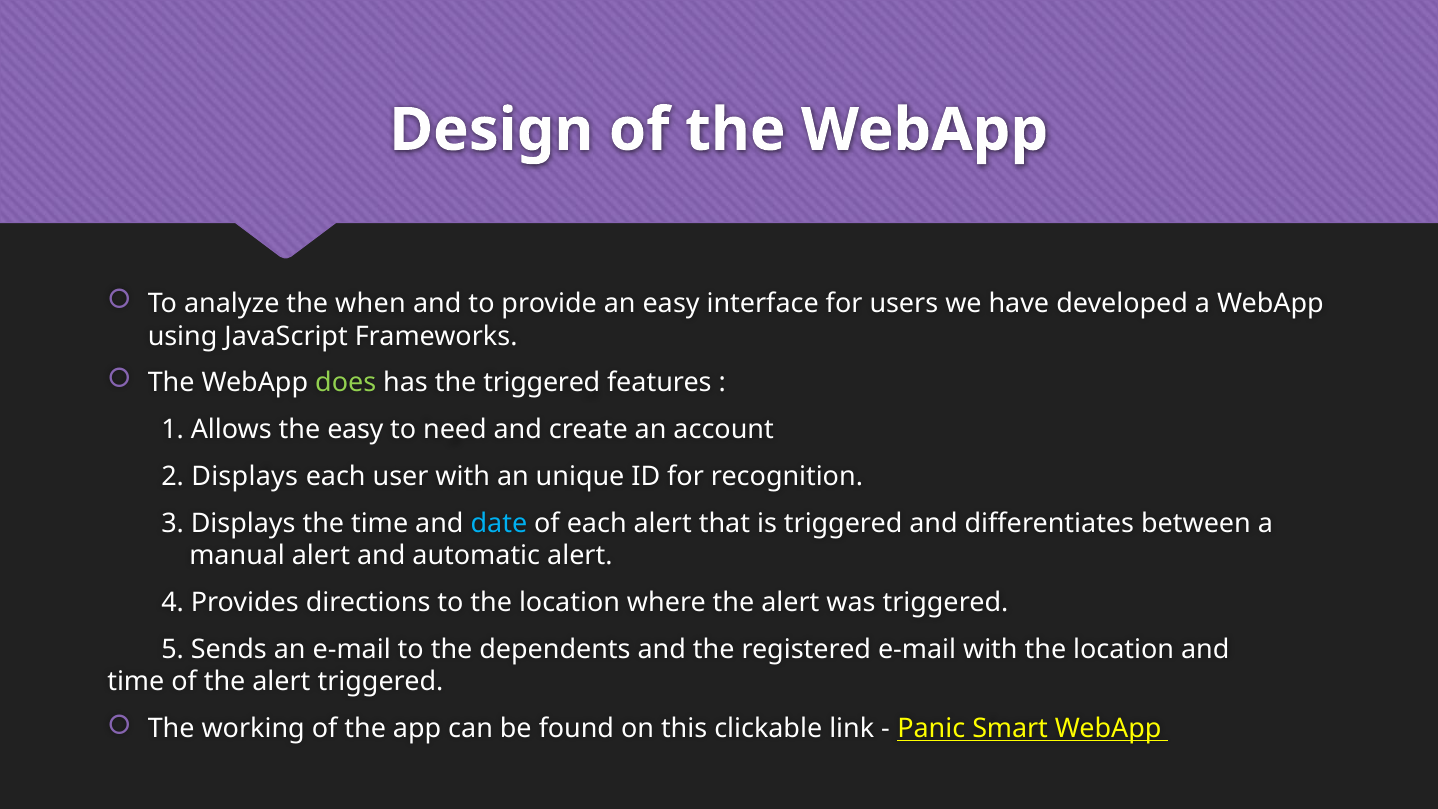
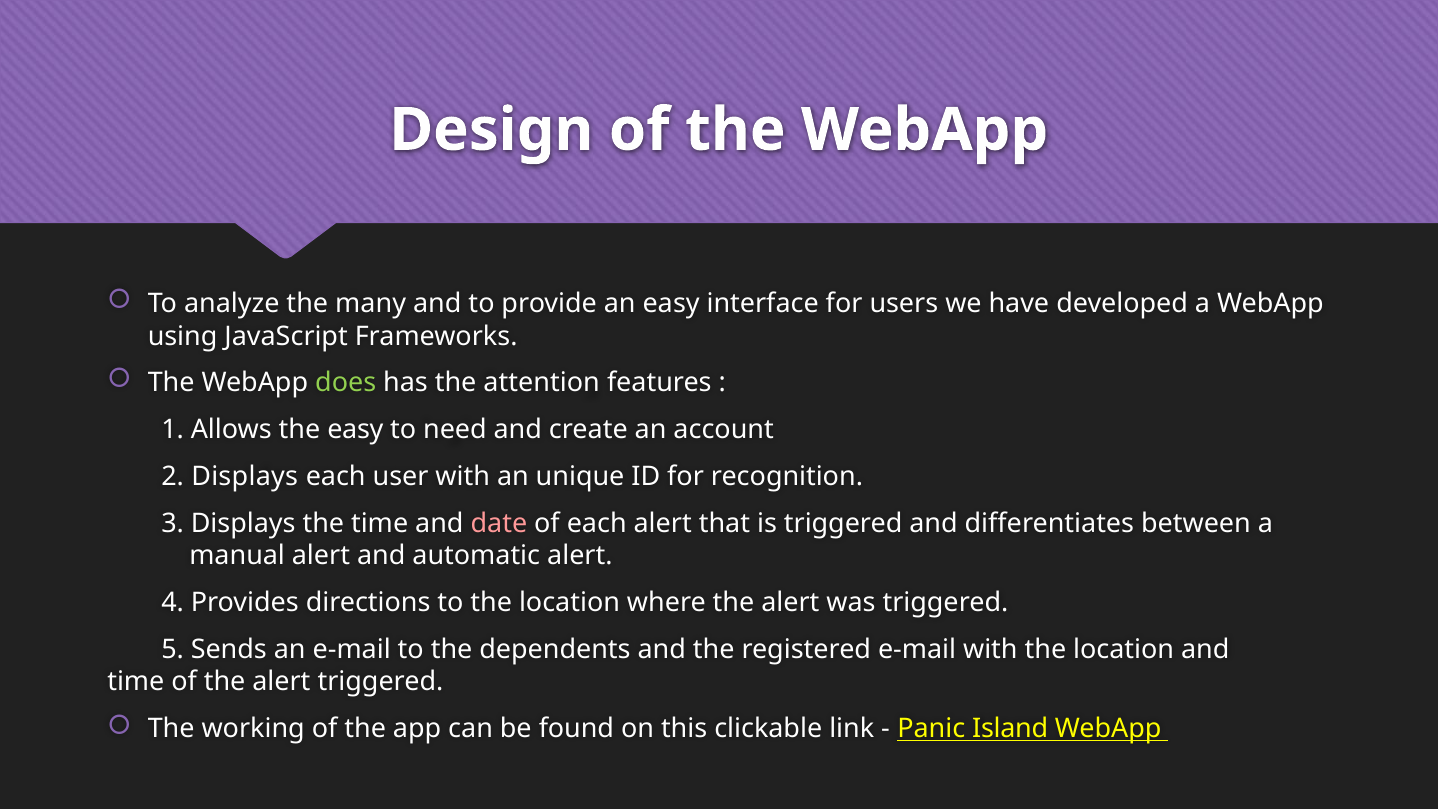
when: when -> many
the triggered: triggered -> attention
date colour: light blue -> pink
Smart: Smart -> Island
